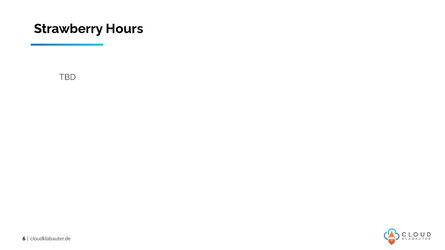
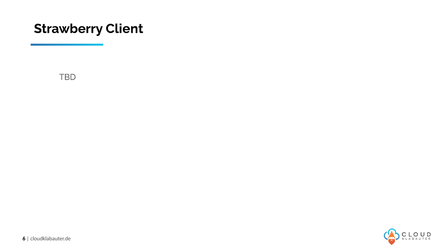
Hours: Hours -> Client
